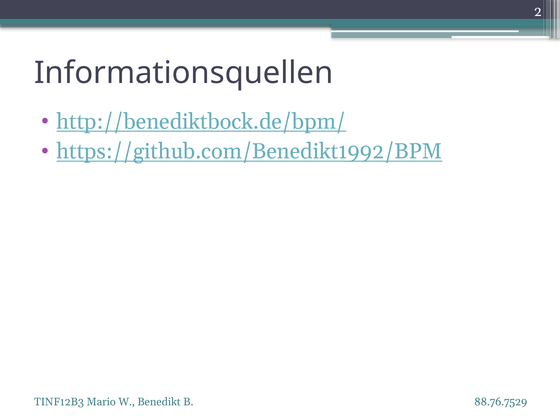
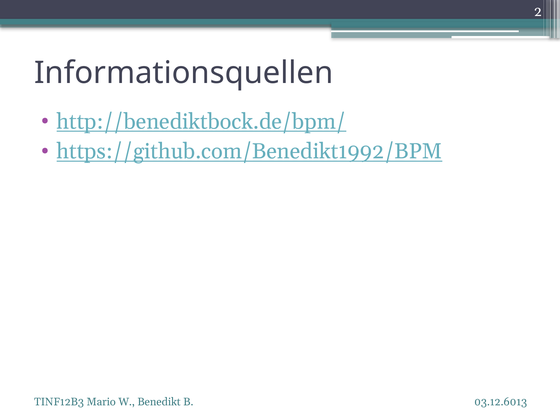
88.76.7529: 88.76.7529 -> 03.12.6013
